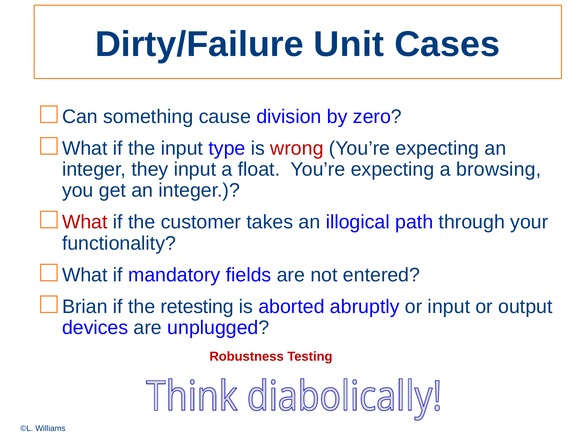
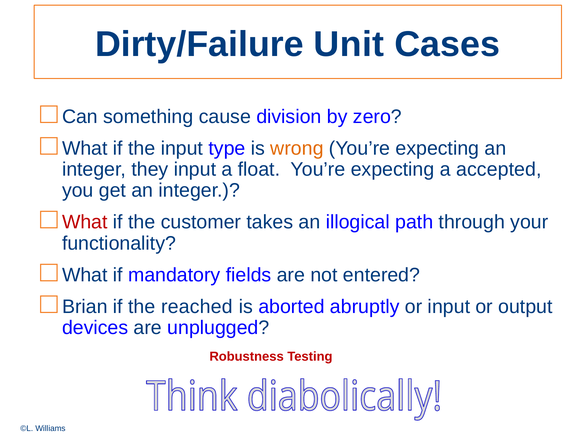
wrong colour: red -> orange
browsing: browsing -> accepted
retesting: retesting -> reached
